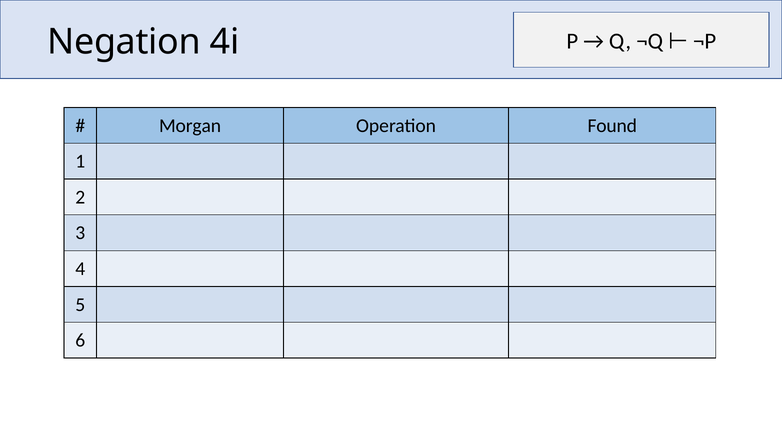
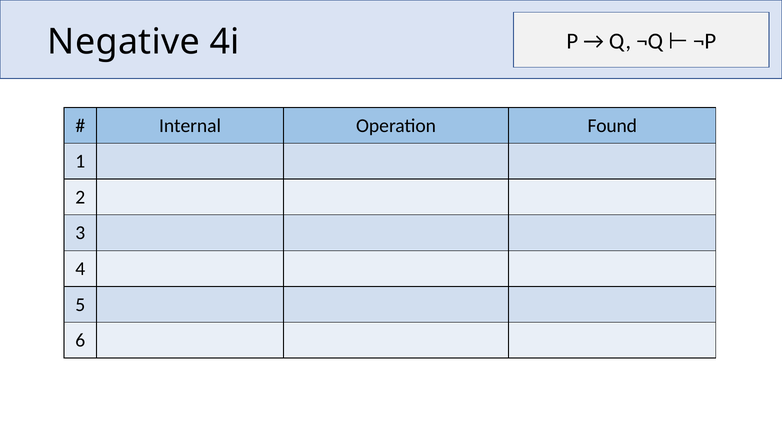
Negation: Negation -> Negative
Morgan: Morgan -> Internal
